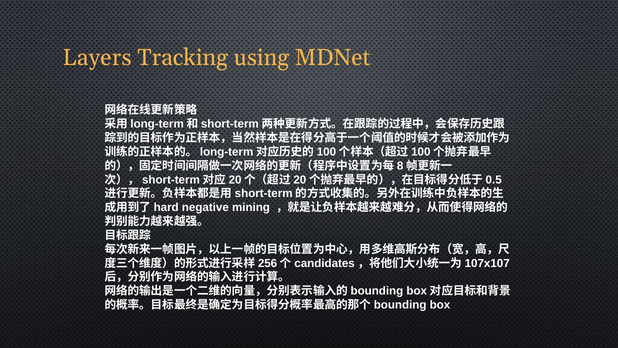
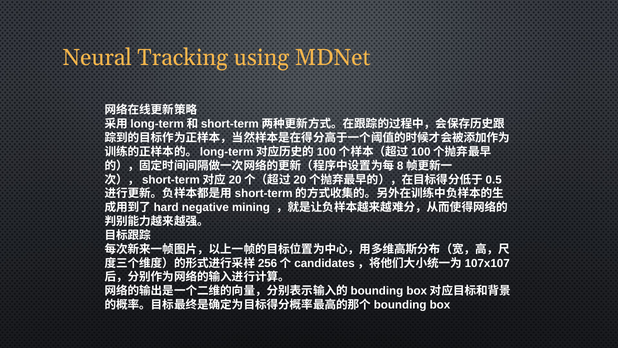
Layers: Layers -> Neural
